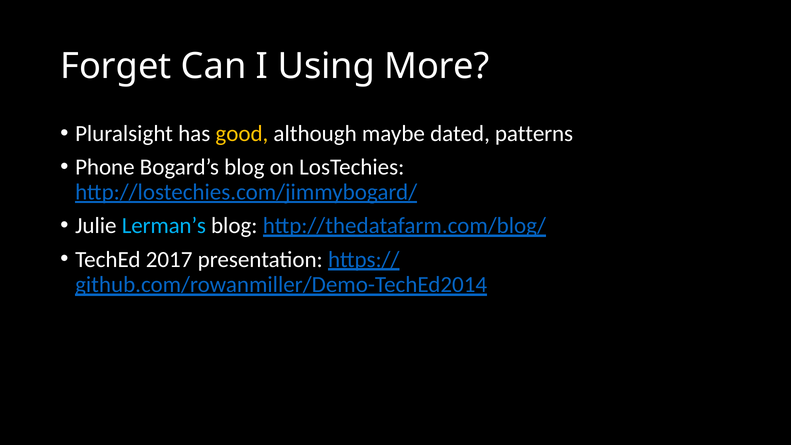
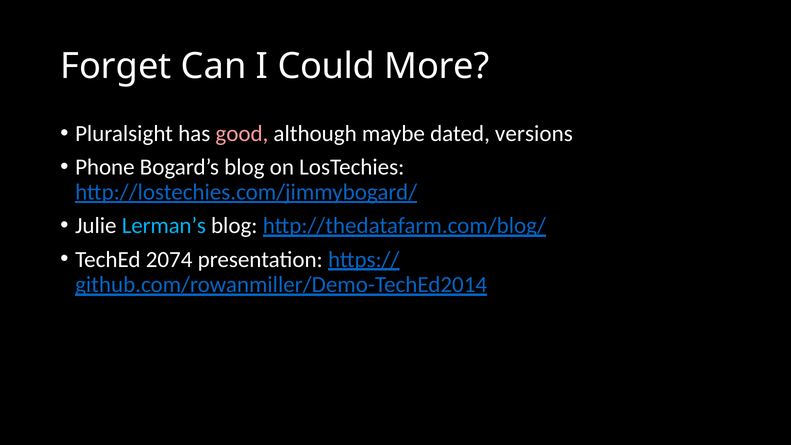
Using: Using -> Could
good colour: yellow -> pink
patterns: patterns -> versions
2017: 2017 -> 2074
